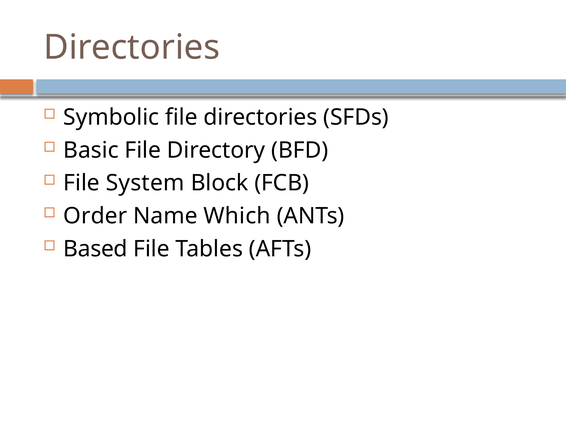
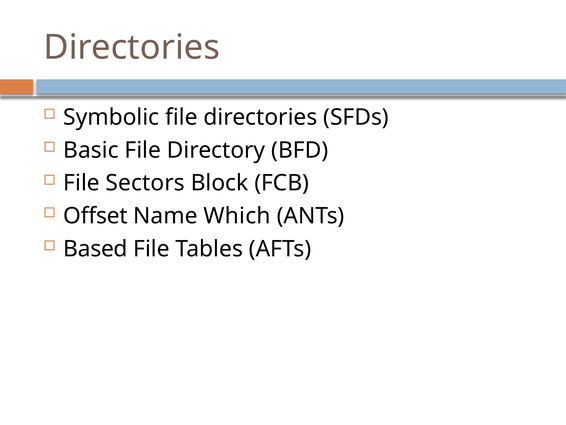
System: System -> Sectors
Order: Order -> Offset
